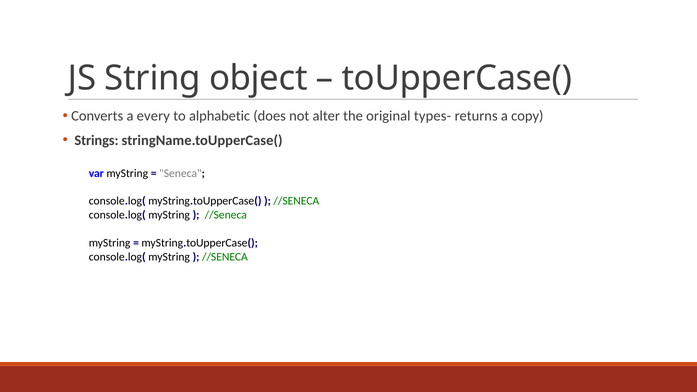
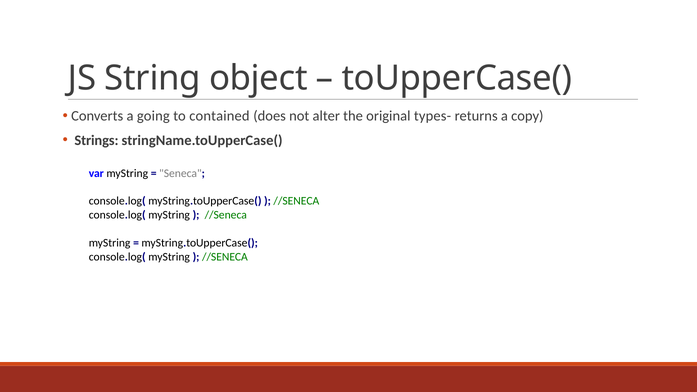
every: every -> going
alphabetic: alphabetic -> contained
